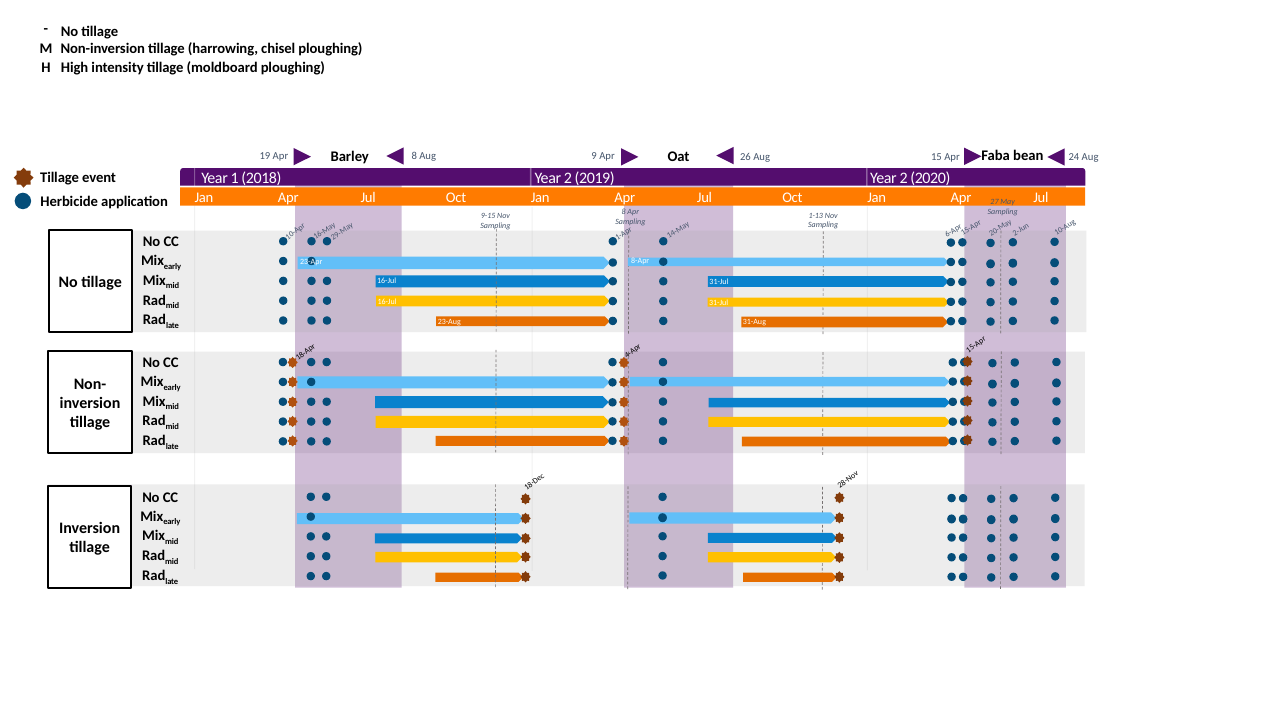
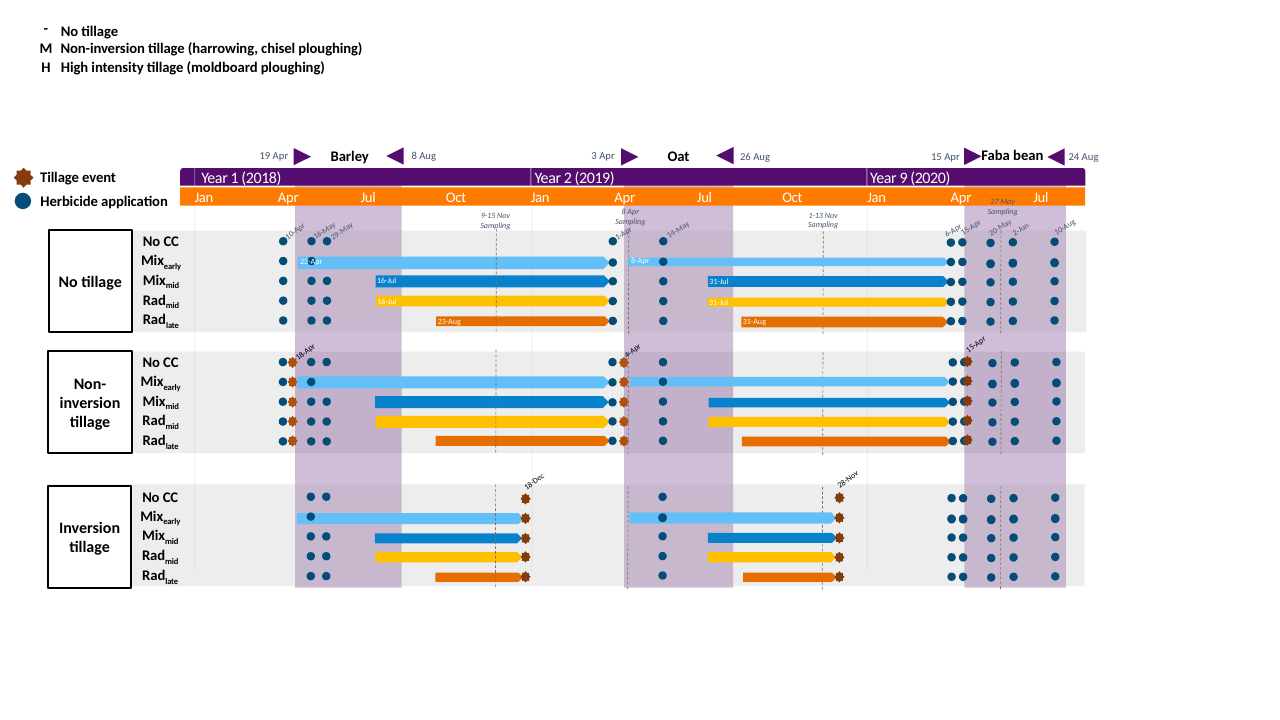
9: 9 -> 3
2019 Year 2: 2 -> 9
